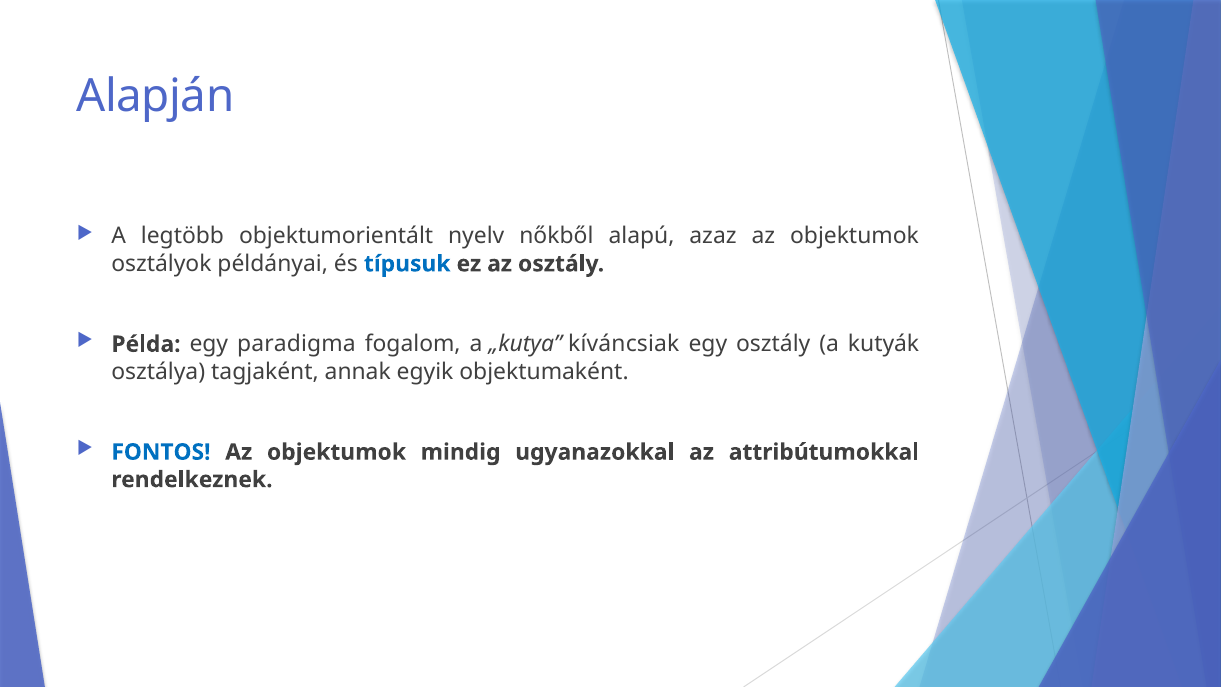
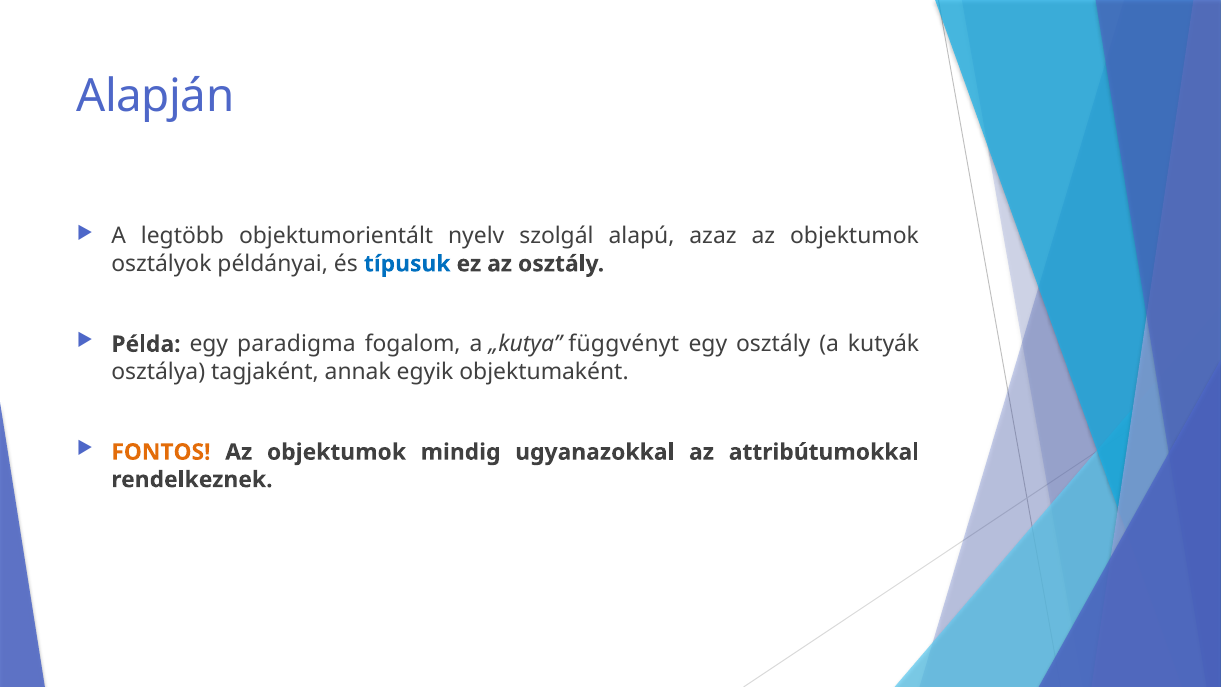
nőkből: nőkből -> szolgál
kíváncsiak: kíváncsiak -> függvényt
FONTOS colour: blue -> orange
